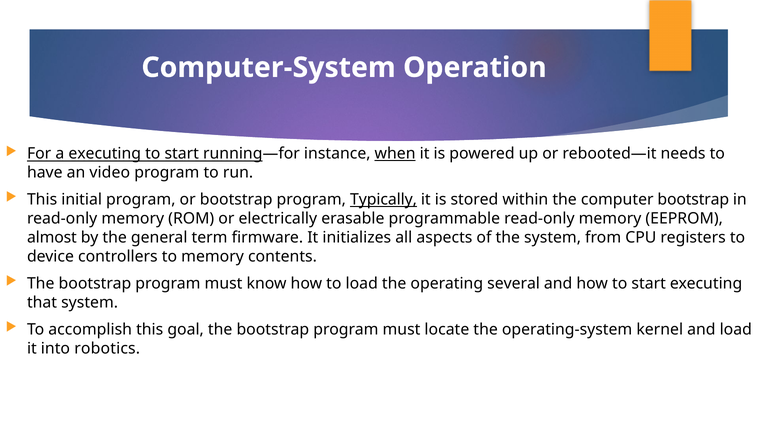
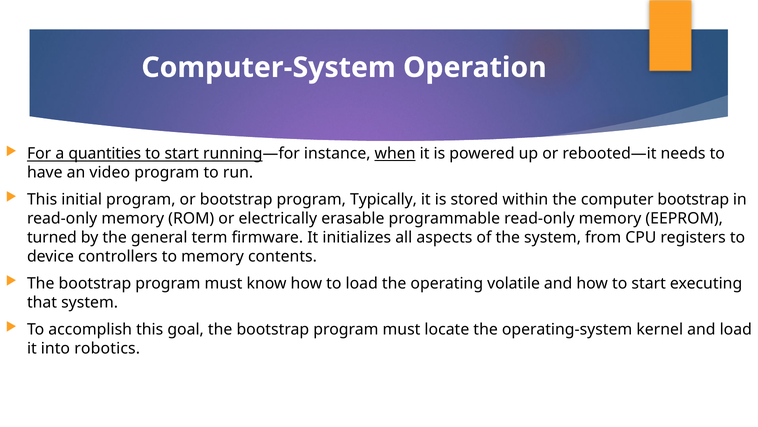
a executing: executing -> quantities
Typically underline: present -> none
almost: almost -> turned
several: several -> volatile
